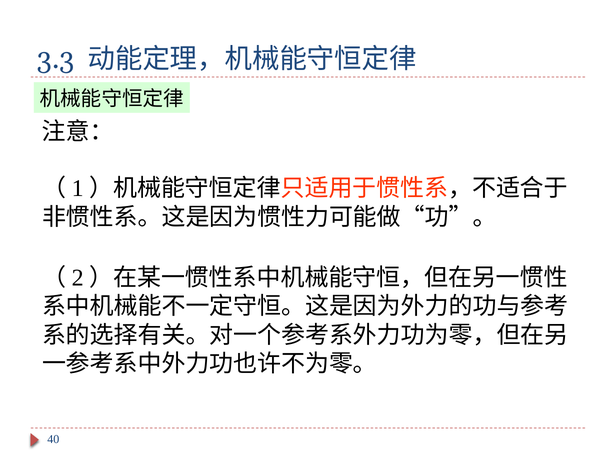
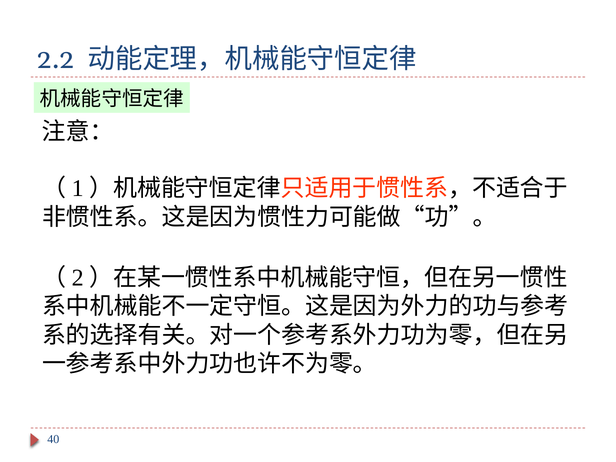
3.3: 3.3 -> 2.2
